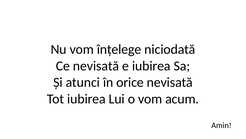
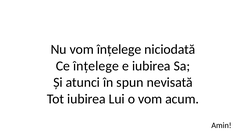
Ce nevisată: nevisată -> înțelege
orice: orice -> spun
